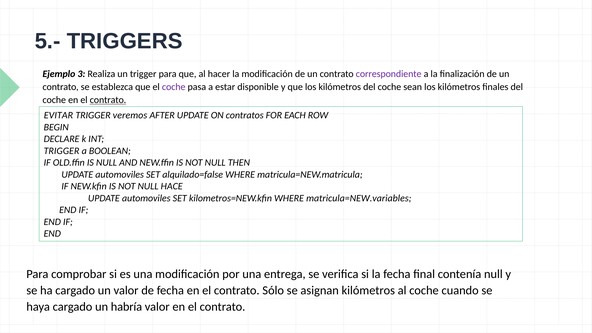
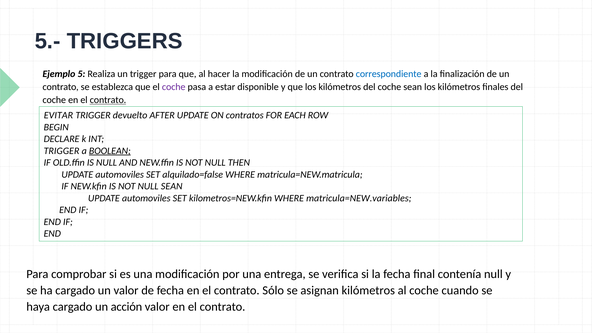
3: 3 -> 5
correspondiente colour: purple -> blue
veremos: veremos -> devuelto
BOOLEAN underline: none -> present
NULL HACE: HACE -> SEAN
habría: habría -> acción
